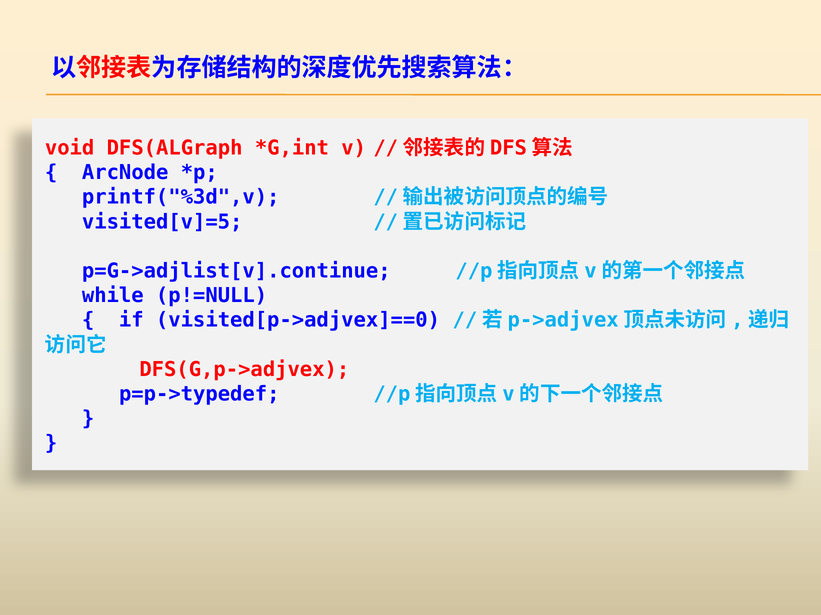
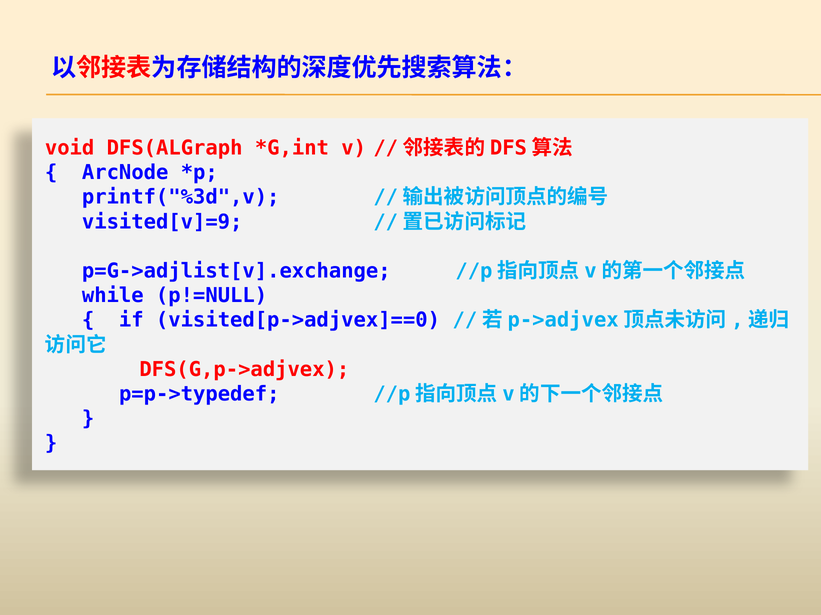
visited[v]=5: visited[v]=5 -> visited[v]=9
p=G->adjlist[v].continue: p=G->adjlist[v].continue -> p=G->adjlist[v].exchange
